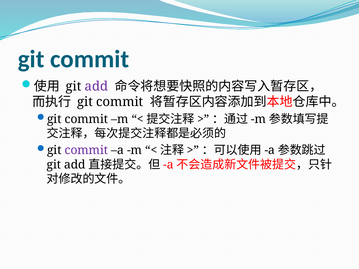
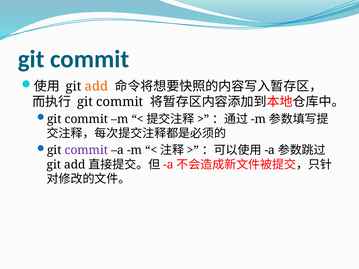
add at (96, 86) colour: purple -> orange
